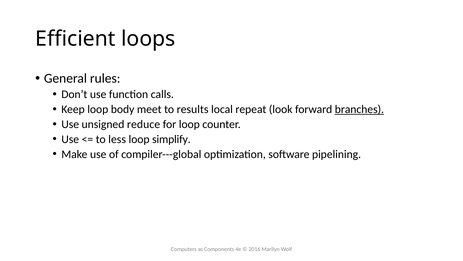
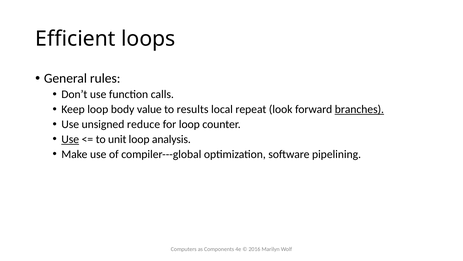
meet: meet -> value
Use at (70, 139) underline: none -> present
less: less -> unit
simplify: simplify -> analysis
